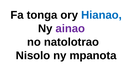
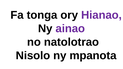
Hianao colour: blue -> purple
